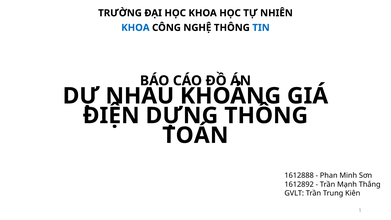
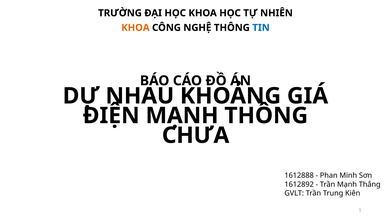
KHOA at (135, 28) colour: blue -> orange
ĐIỆN DỰNG: DỰNG -> MẠNH
TOÁN: TOÁN -> CHƯA
